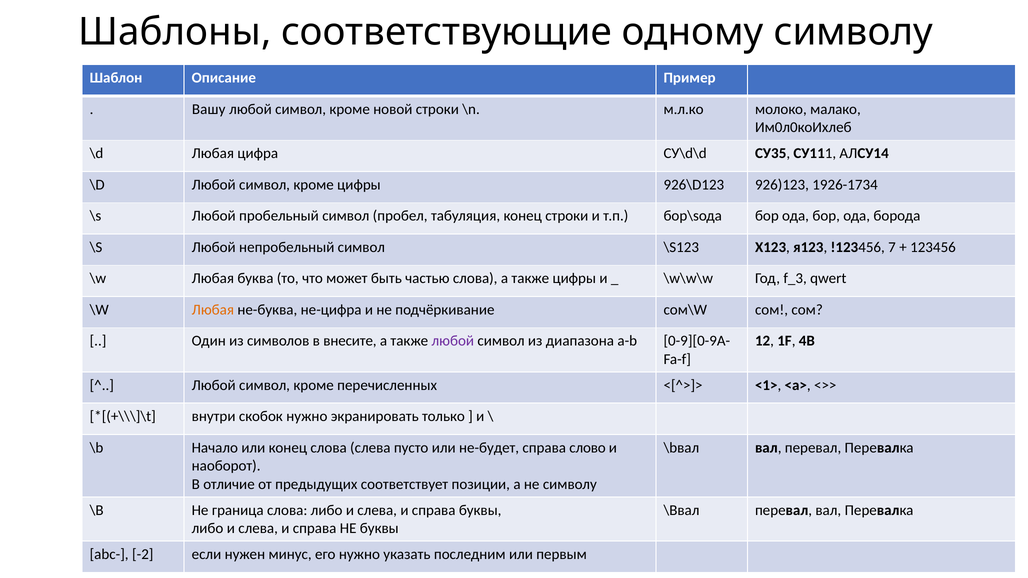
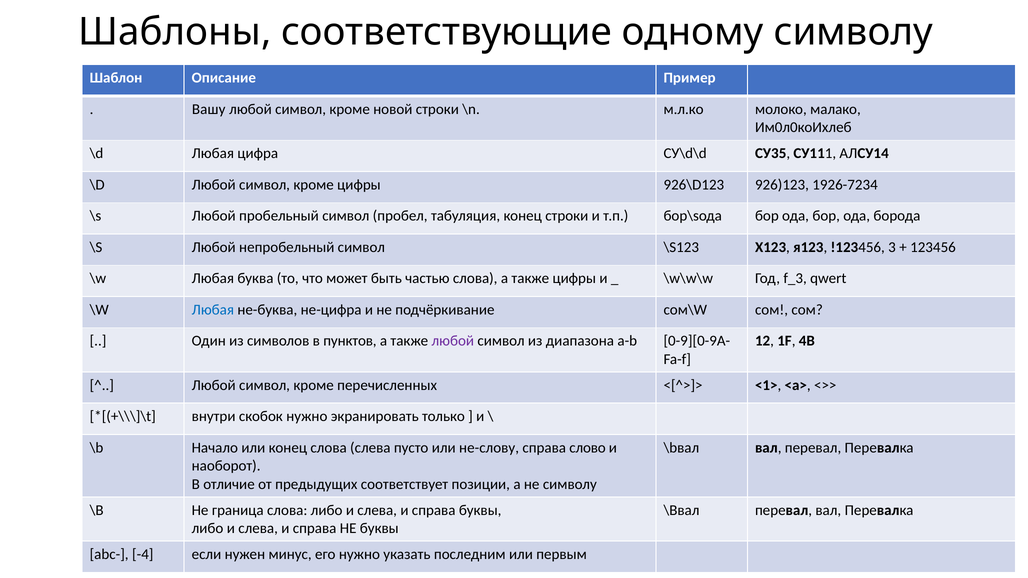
1926-1734: 1926-1734 -> 1926-7234
7: 7 -> 3
Любая at (213, 310) colour: orange -> blue
внесите: внесите -> пунктов
не-будет: не-будет -> не-слову
-2: -2 -> -4
